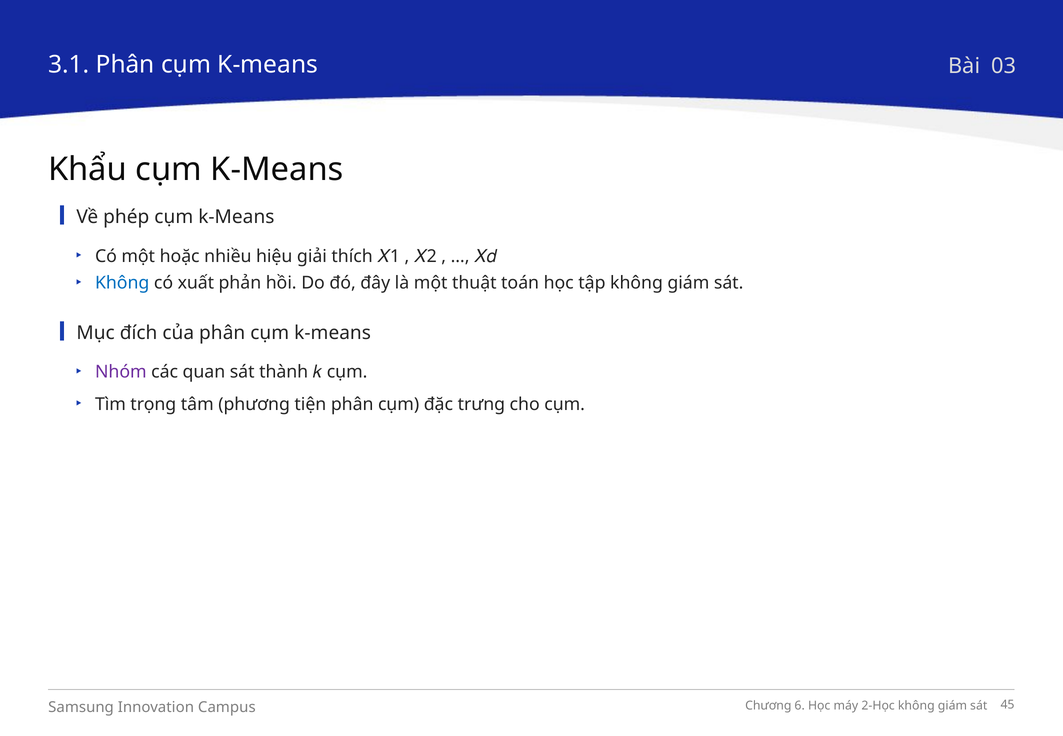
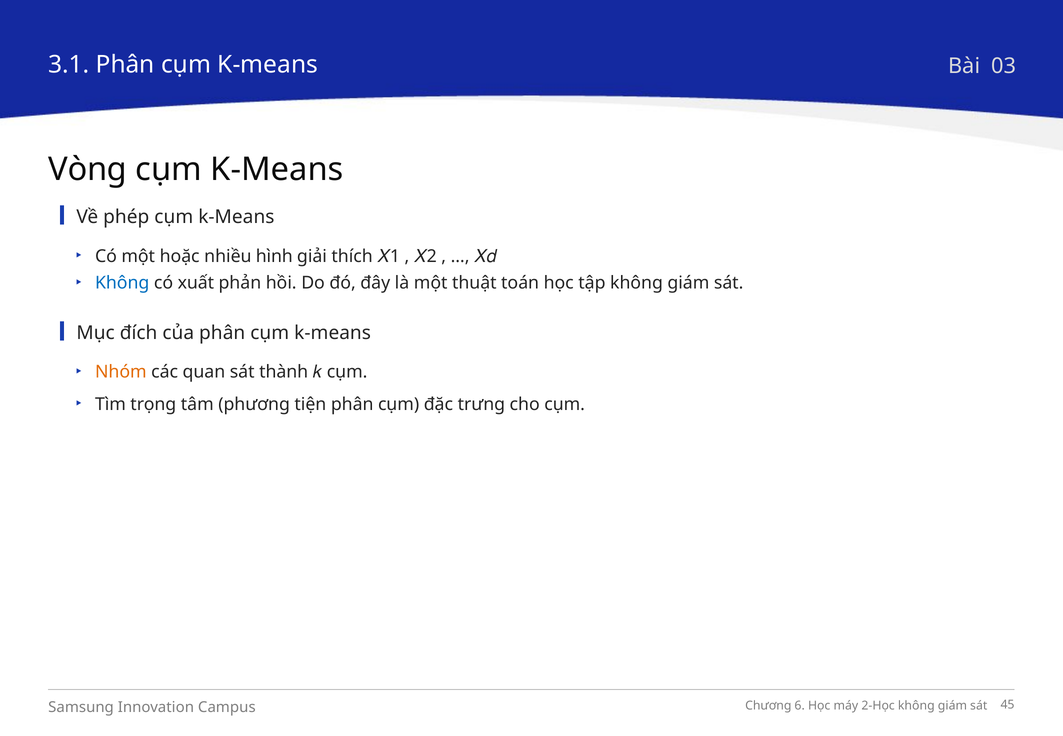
Khẩu: Khẩu -> Vòng
hiệu: hiệu -> hình
Nhóm colour: purple -> orange
